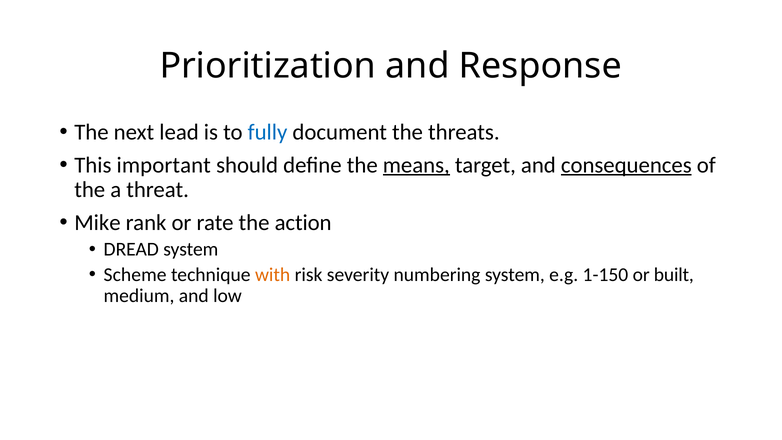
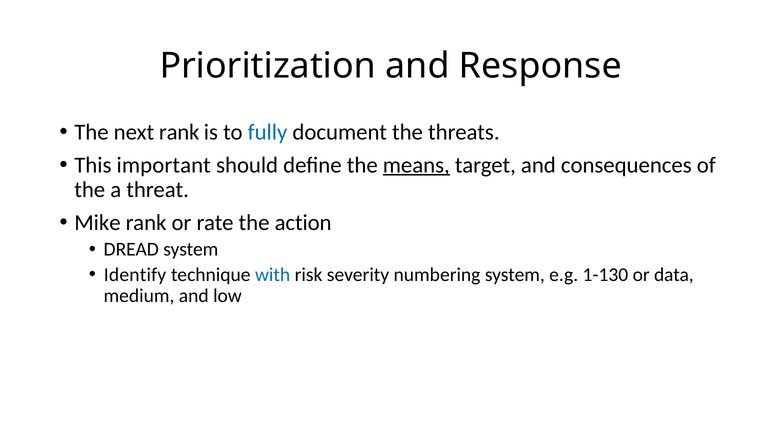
next lead: lead -> rank
consequences underline: present -> none
Scheme: Scheme -> Identify
with colour: orange -> blue
1-150: 1-150 -> 1-130
built: built -> data
